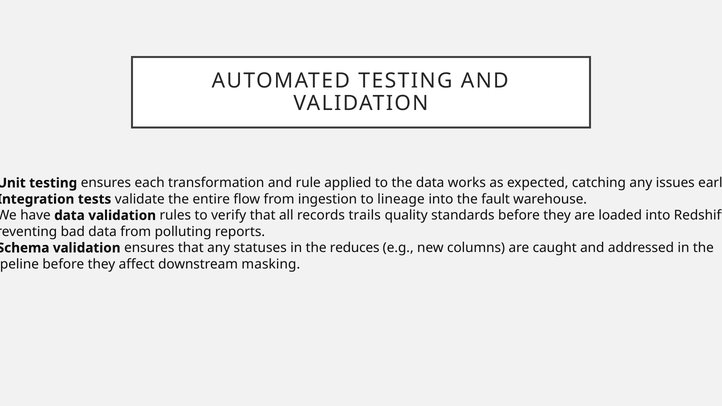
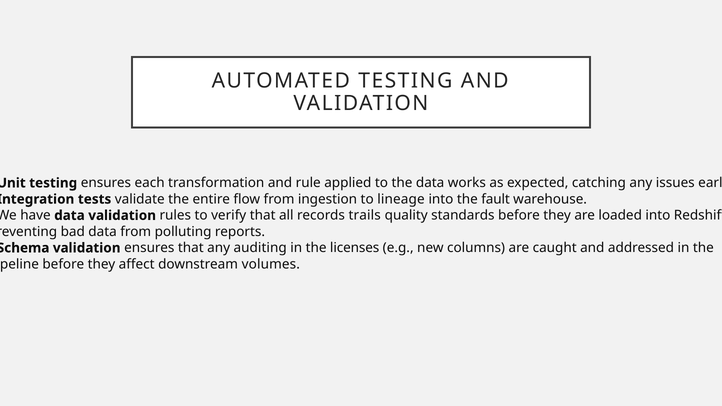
statuses: statuses -> auditing
reduces: reduces -> licenses
masking: masking -> volumes
